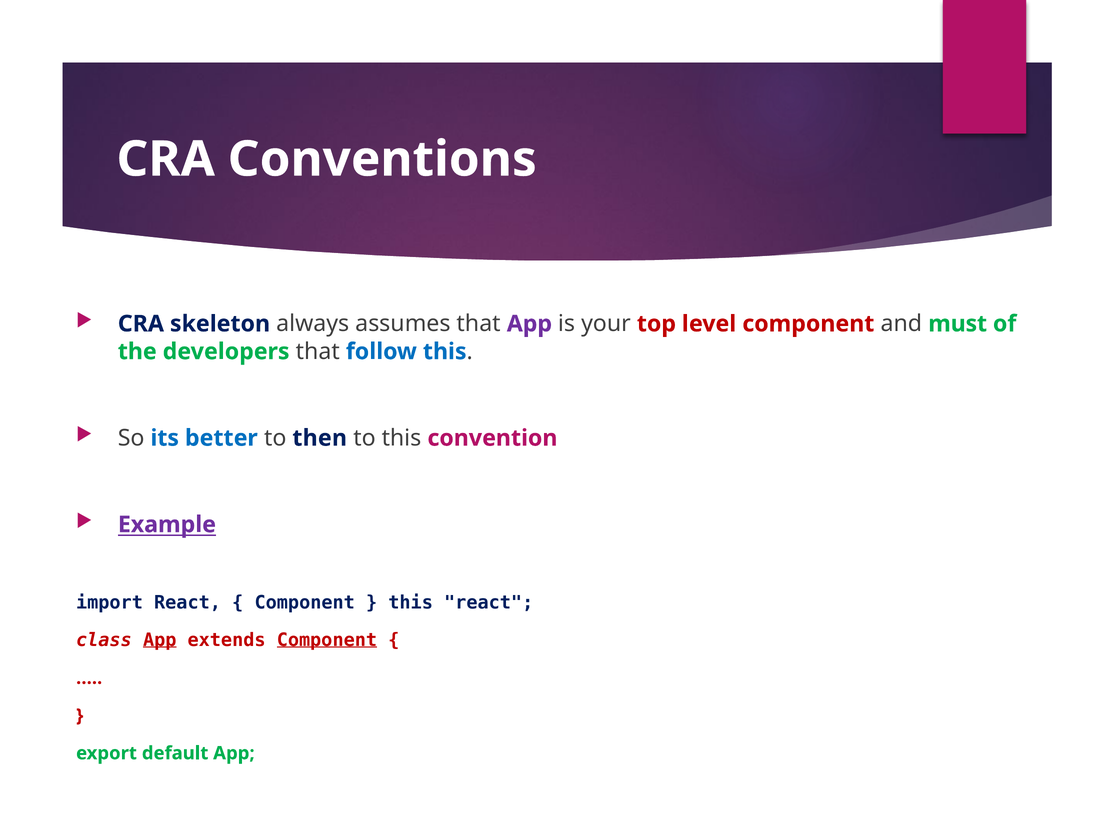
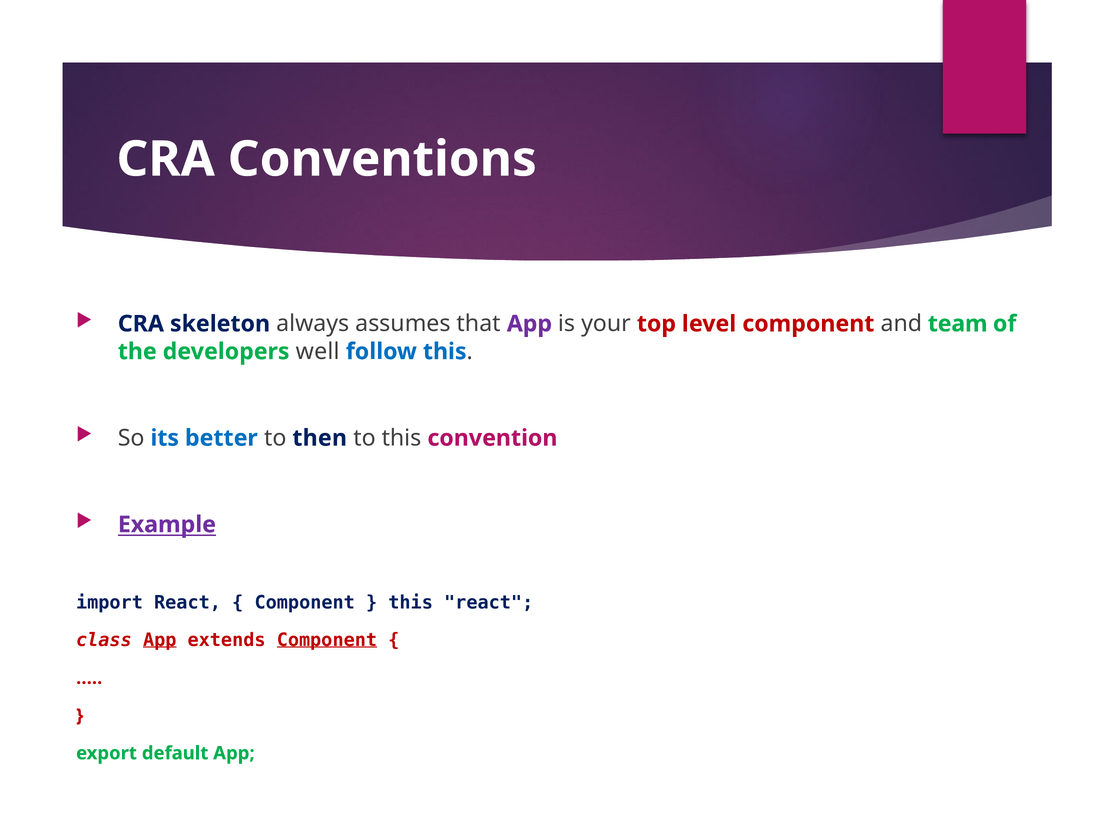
must: must -> team
developers that: that -> well
